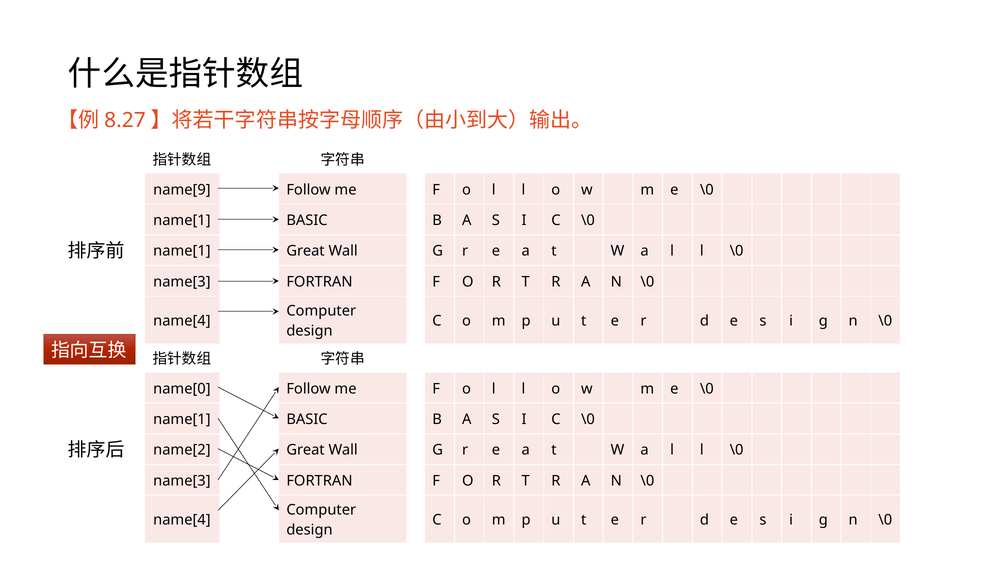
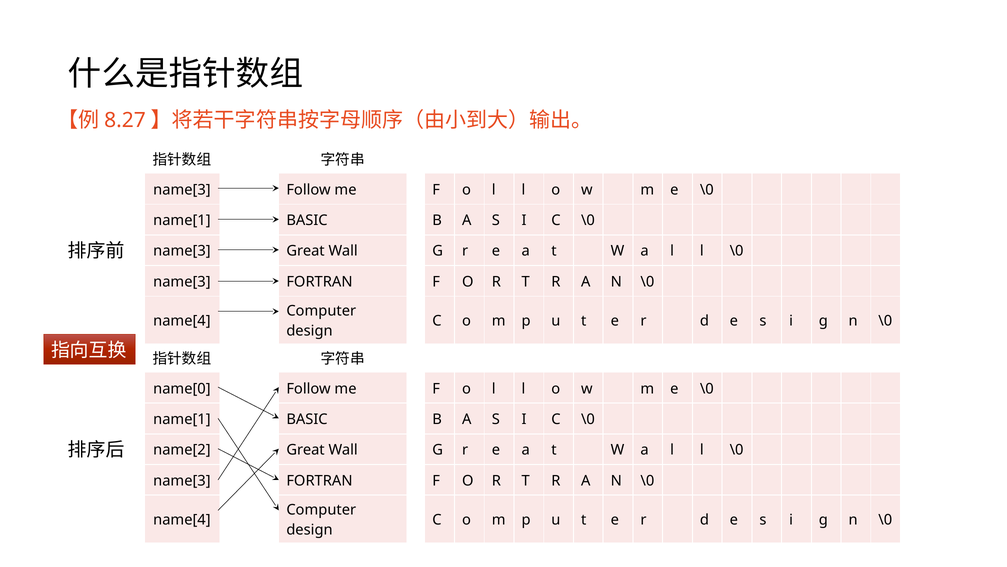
name[9 at (182, 190): name[9 -> name[3
name[1 at (182, 251): name[1 -> name[3
